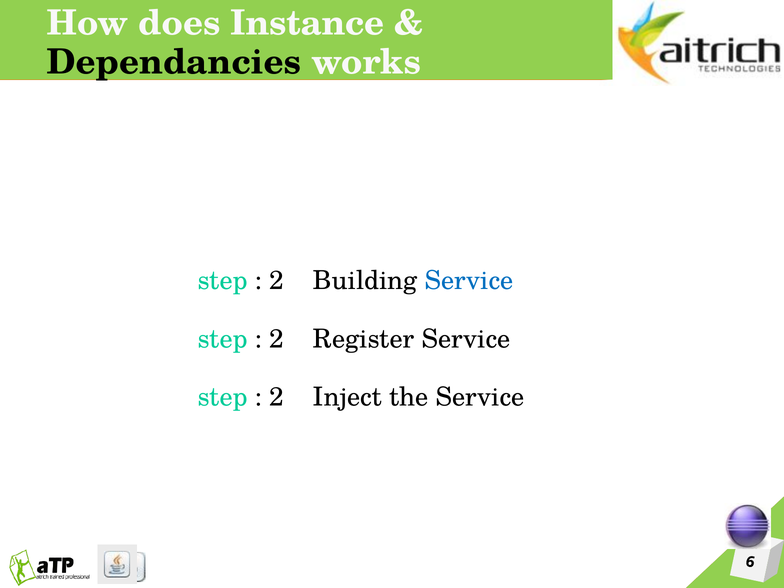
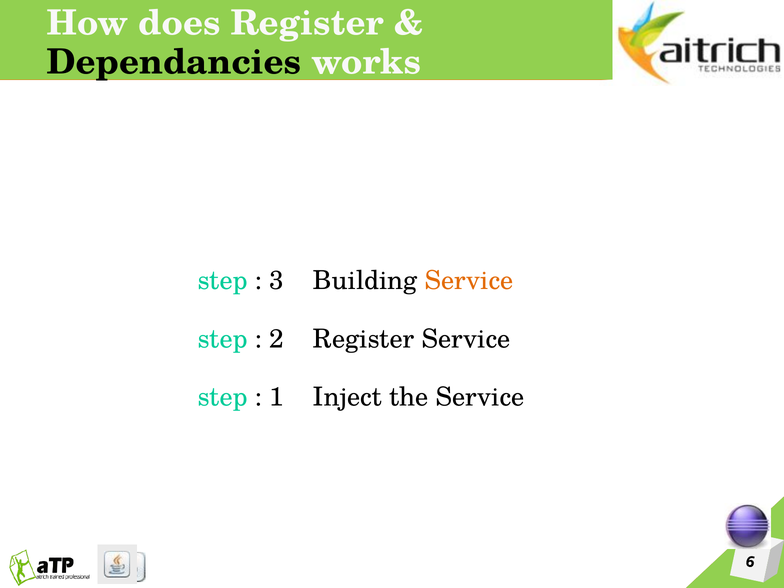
does Instance: Instance -> Register
2 at (277, 281): 2 -> 3
Service at (469, 281) colour: blue -> orange
2 at (277, 397): 2 -> 1
